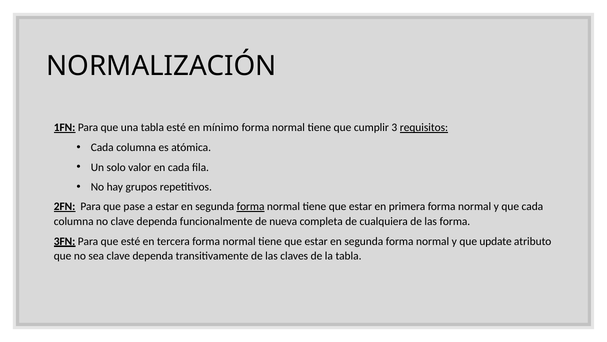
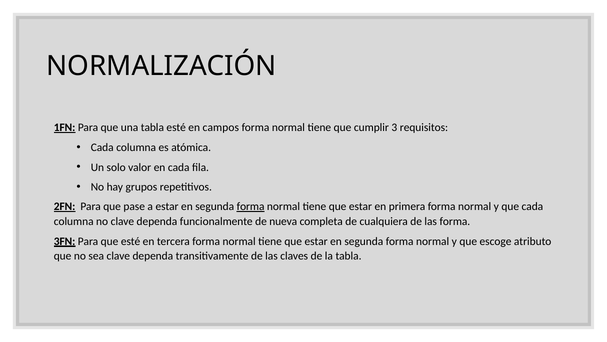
mínimo: mínimo -> campos
requisitos underline: present -> none
update: update -> escoge
